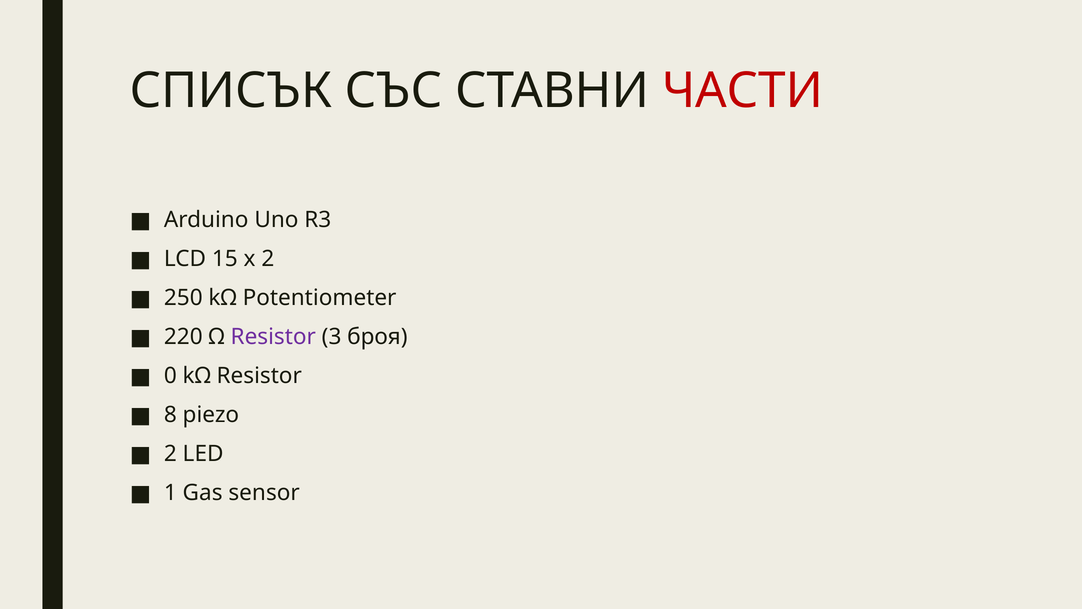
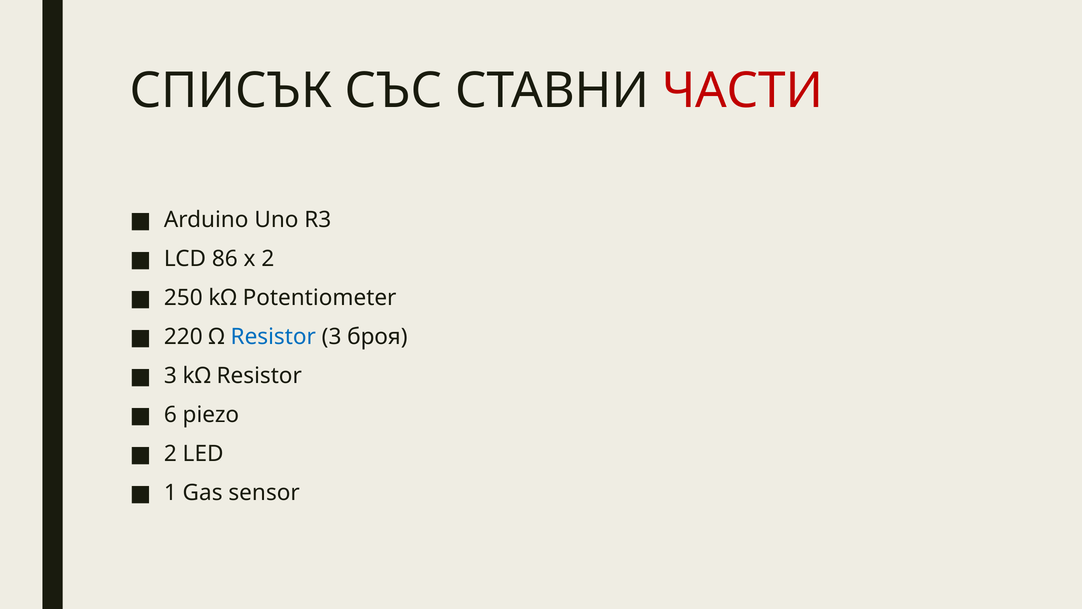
15: 15 -> 86
Resistor at (273, 337) colour: purple -> blue
0 at (170, 376): 0 -> 3
8: 8 -> 6
